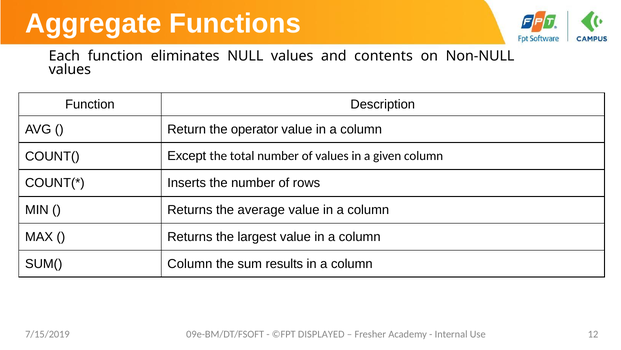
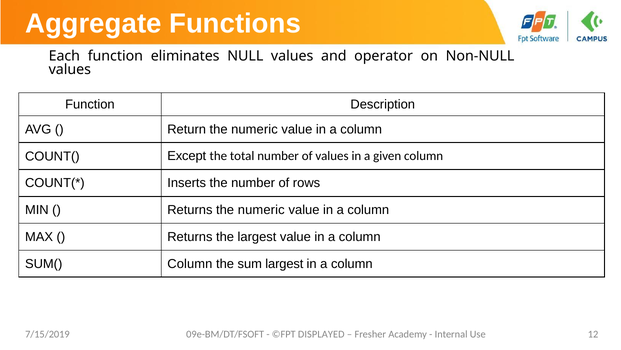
contents: contents -> operator
Return the operator: operator -> numeric
Returns the average: average -> numeric
sum results: results -> largest
